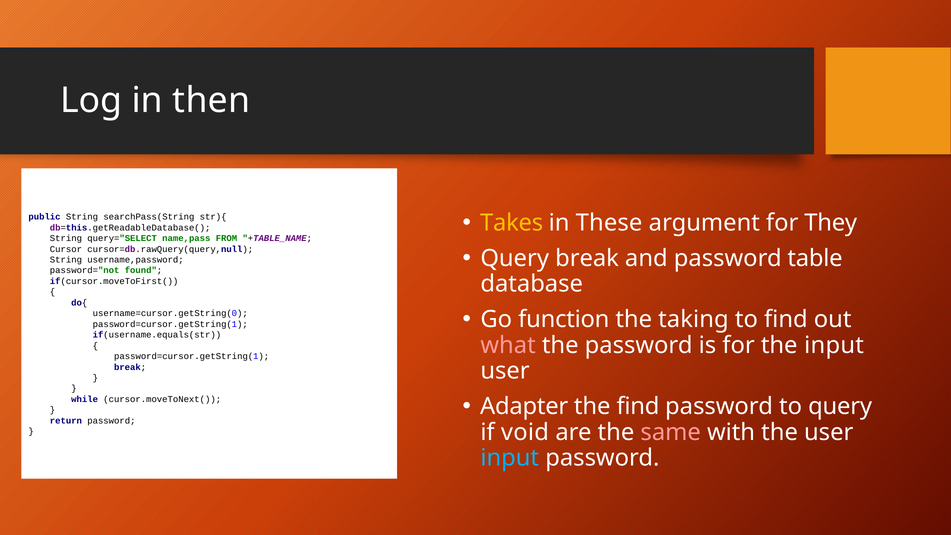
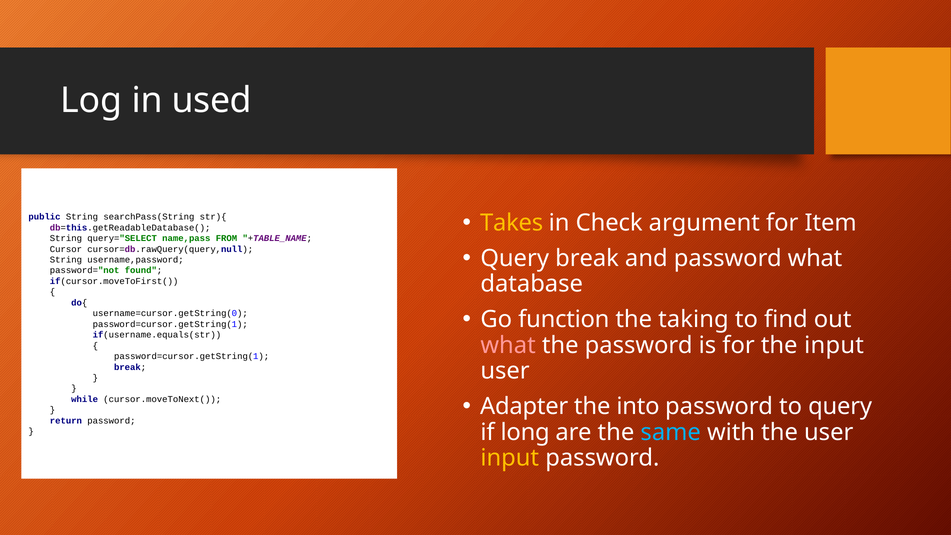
then: then -> used
These: These -> Check
They: They -> Item
password table: table -> what
the find: find -> into
void: void -> long
same colour: pink -> light blue
input at (510, 458) colour: light blue -> yellow
